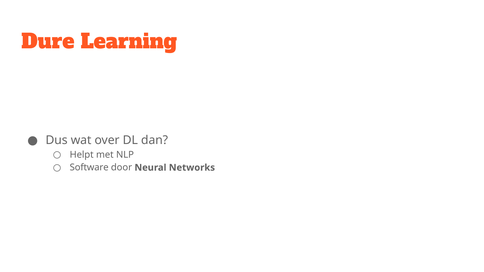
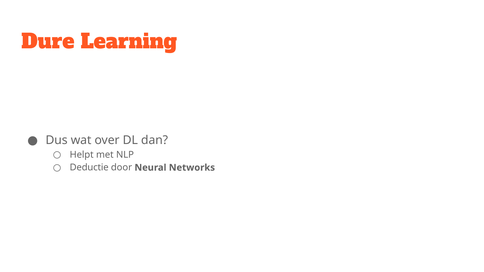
Software: Software -> Deductie
